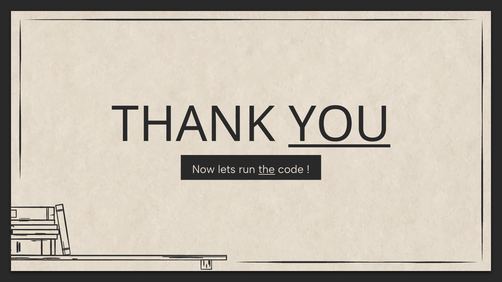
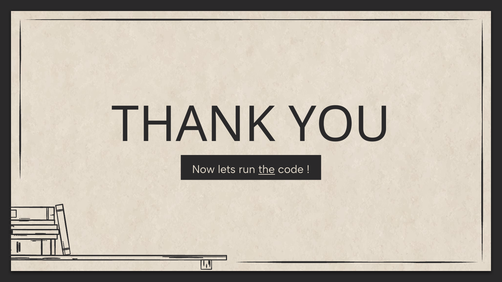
YOU underline: present -> none
